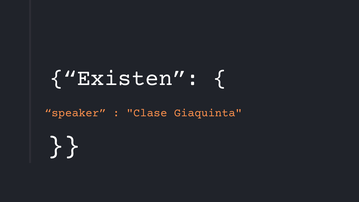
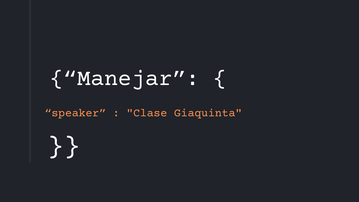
Existen: Existen -> Manejar
